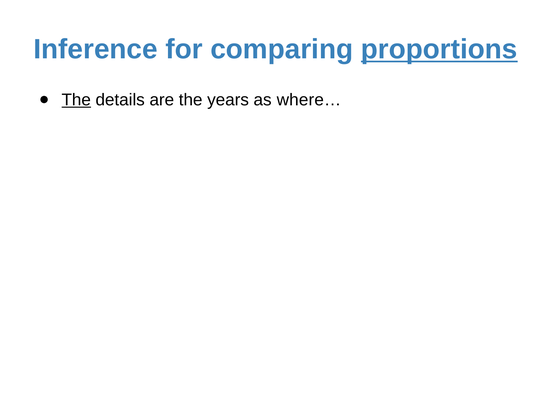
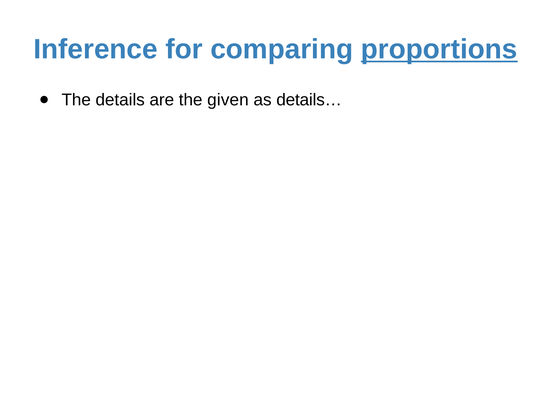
The at (76, 100) underline: present -> none
years: years -> given
where…: where… -> details…
